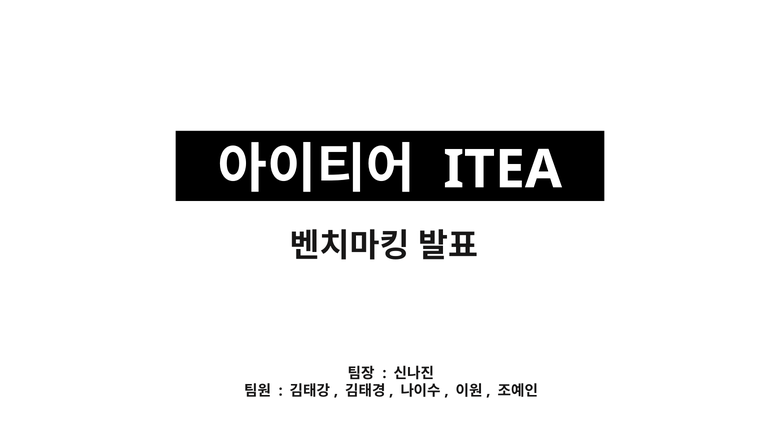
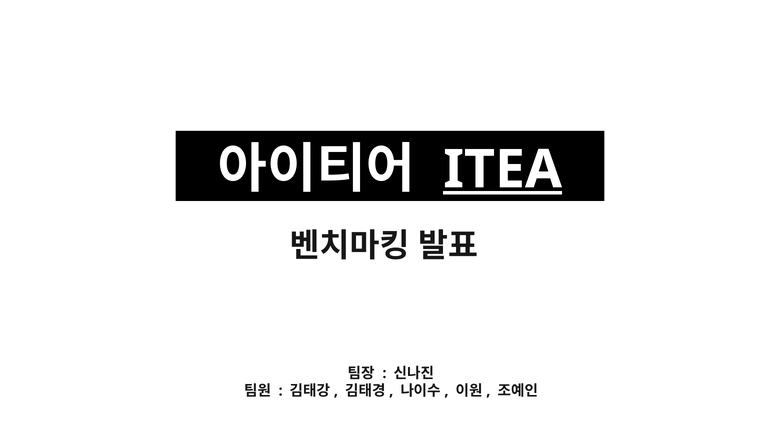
ITEA underline: none -> present
